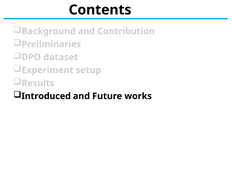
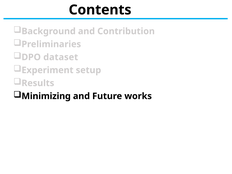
Introduced: Introduced -> Minimizing
